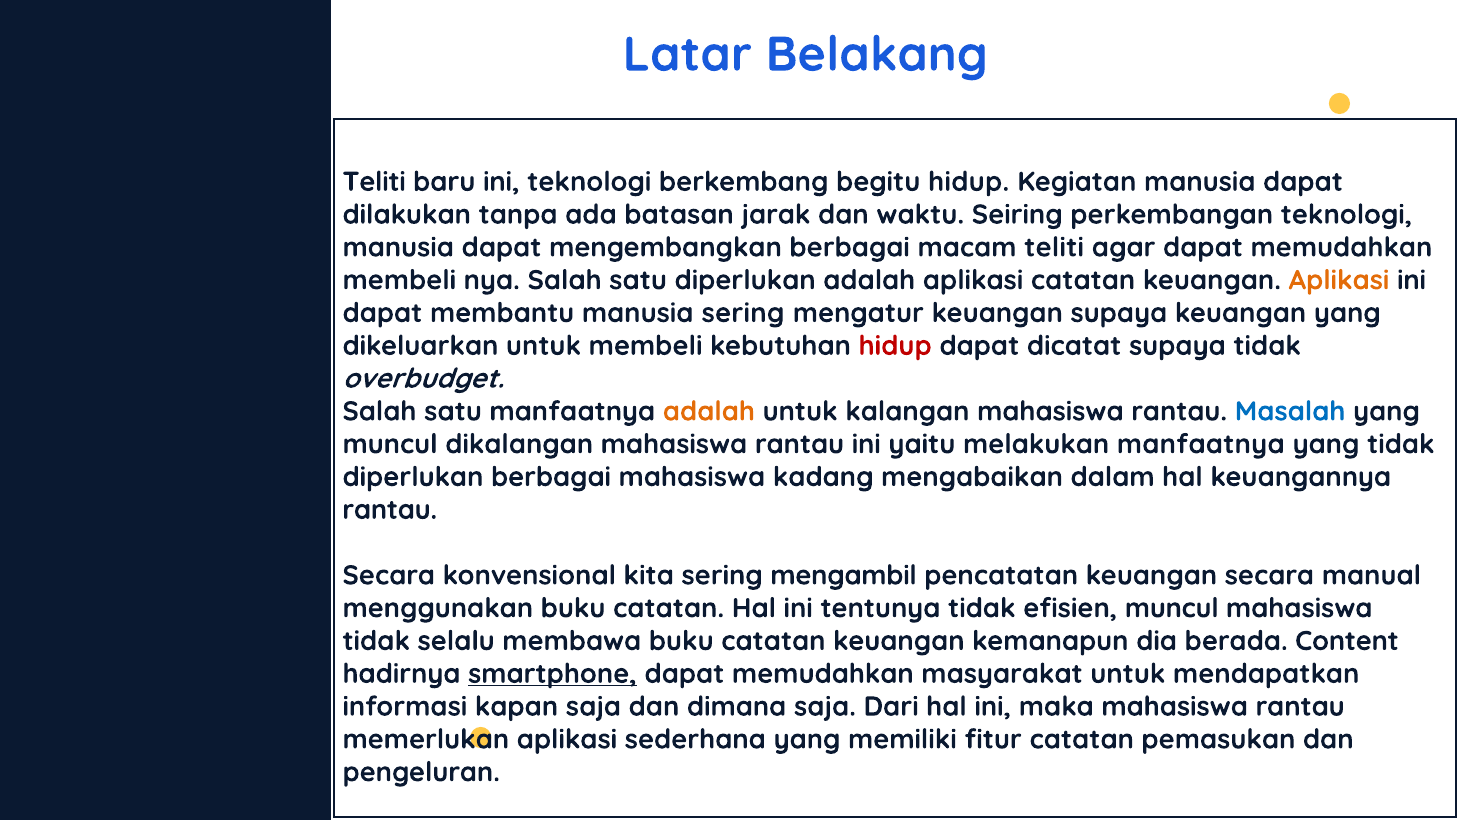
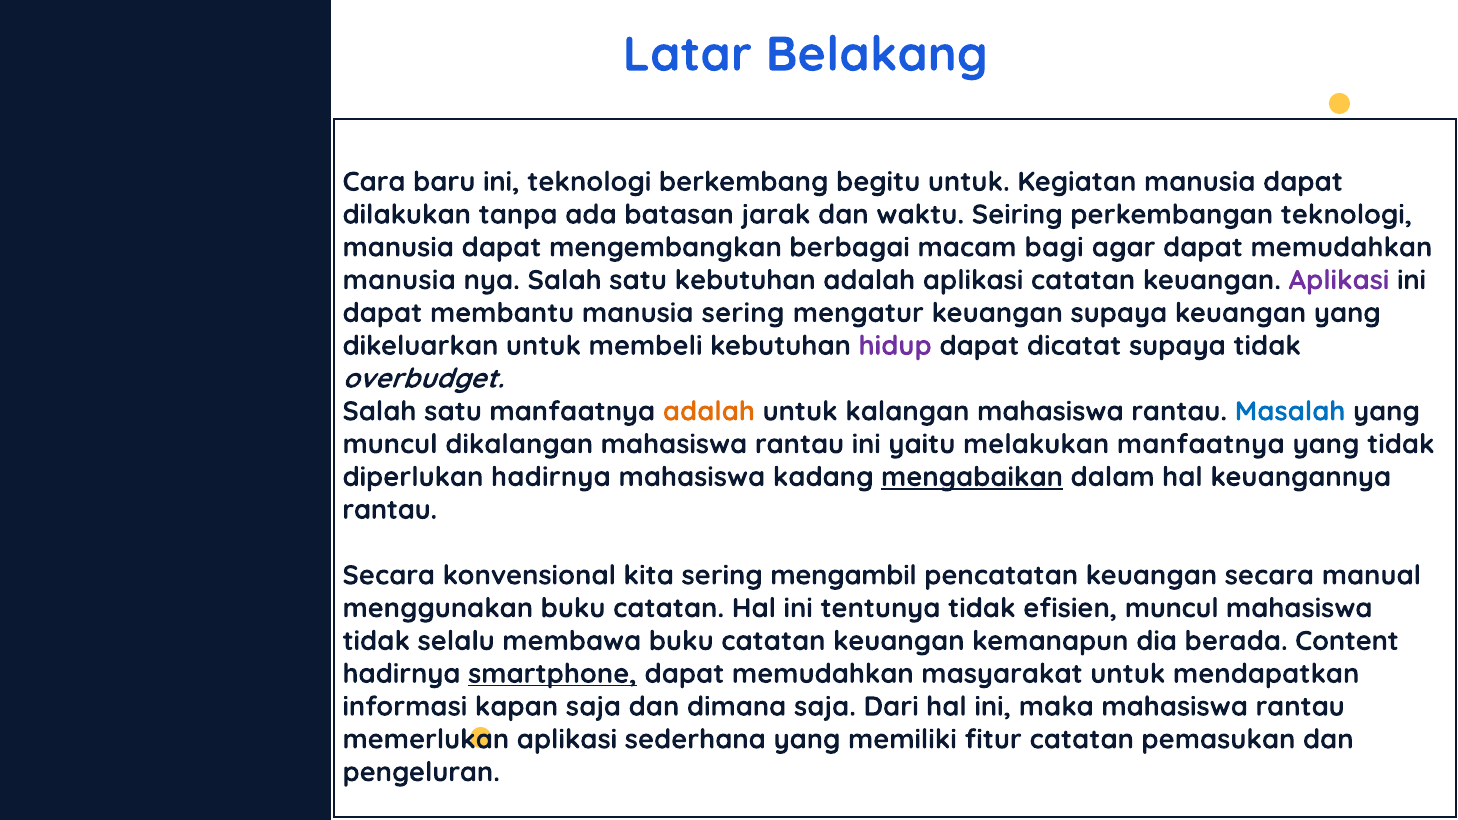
Teliti at (374, 182): Teliti -> Cara
begitu hidup: hidup -> untuk
macam teliti: teliti -> bagi
membeli at (399, 280): membeli -> manusia
satu diperlukan: diperlukan -> kebutuhan
Aplikasi at (1339, 280) colour: orange -> purple
hidup at (895, 346) colour: red -> purple
diperlukan berbagai: berbagai -> hadirnya
mengabaikan underline: none -> present
